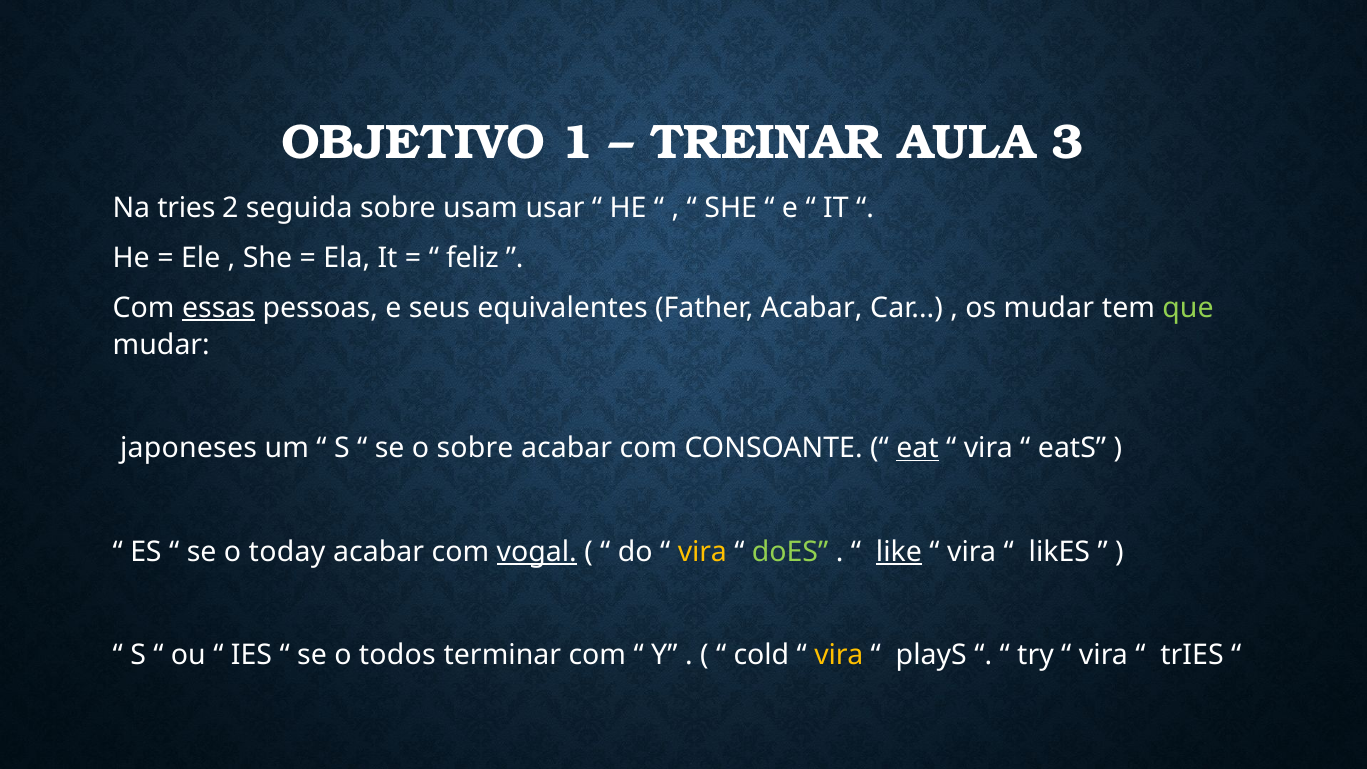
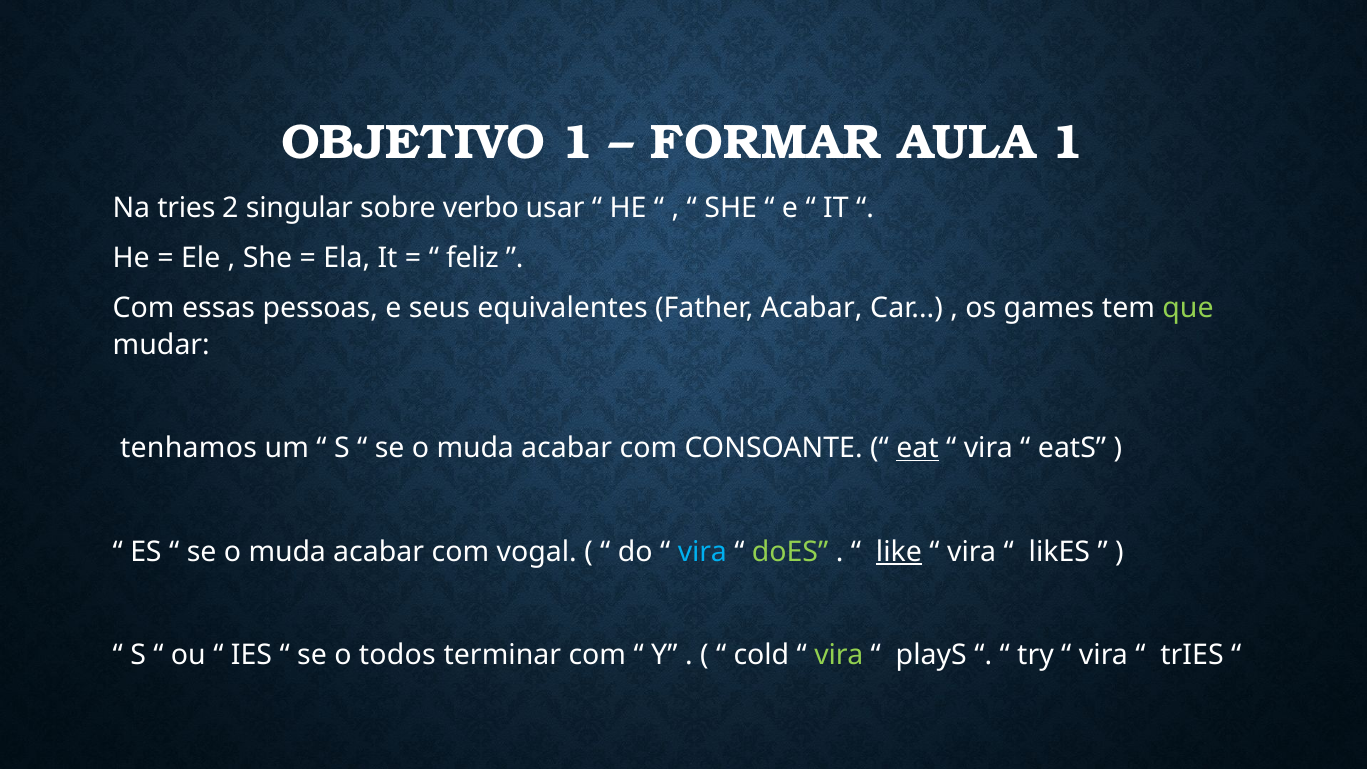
TREINAR: TREINAR -> FORMAR
AULA 3: 3 -> 1
seguida: seguida -> singular
usam: usam -> verbo
essas underline: present -> none
os mudar: mudar -> games
japoneses: japoneses -> tenhamos
sobre at (475, 448): sobre -> muda
today at (287, 552): today -> muda
vogal underline: present -> none
vira at (702, 552) colour: yellow -> light blue
vira at (839, 655) colour: yellow -> light green
